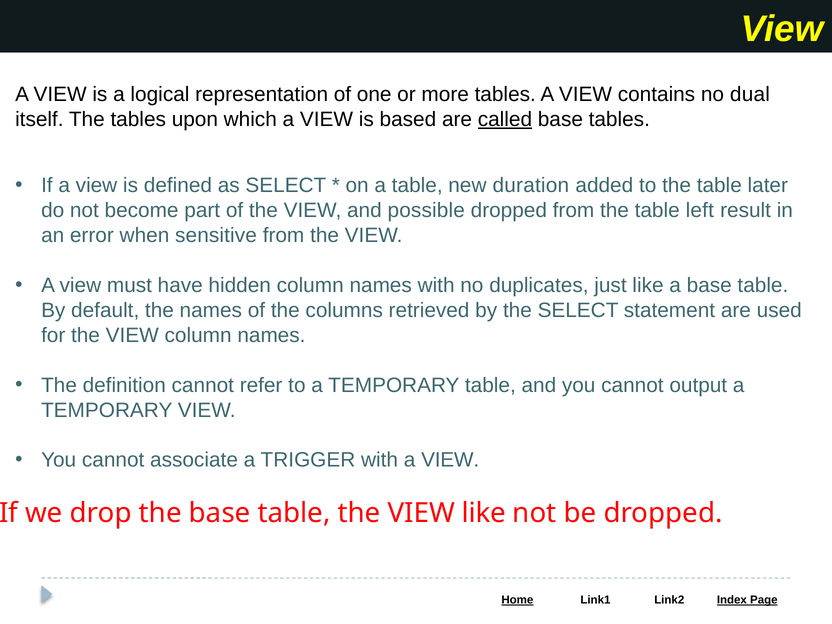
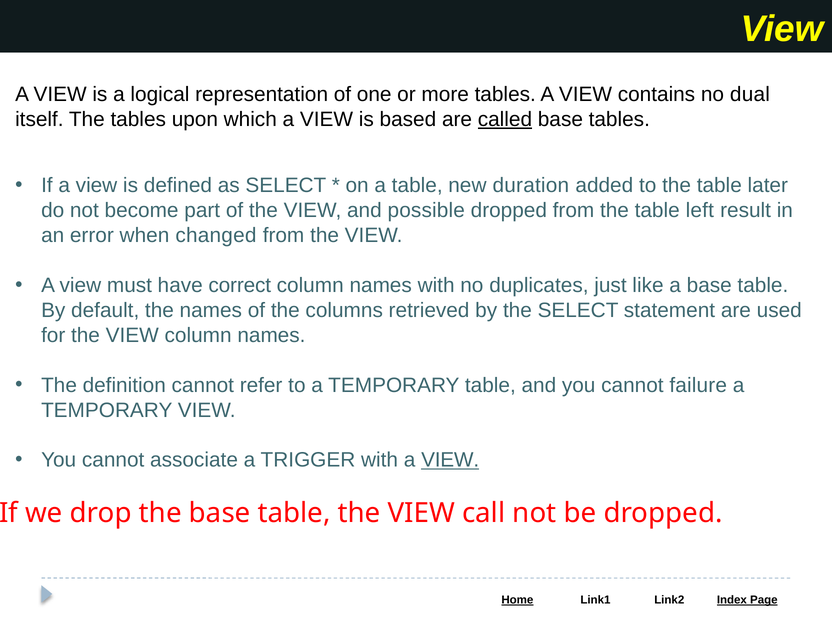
sensitive: sensitive -> changed
hidden: hidden -> correct
output: output -> failure
VIEW at (450, 460) underline: none -> present
VIEW like: like -> call
